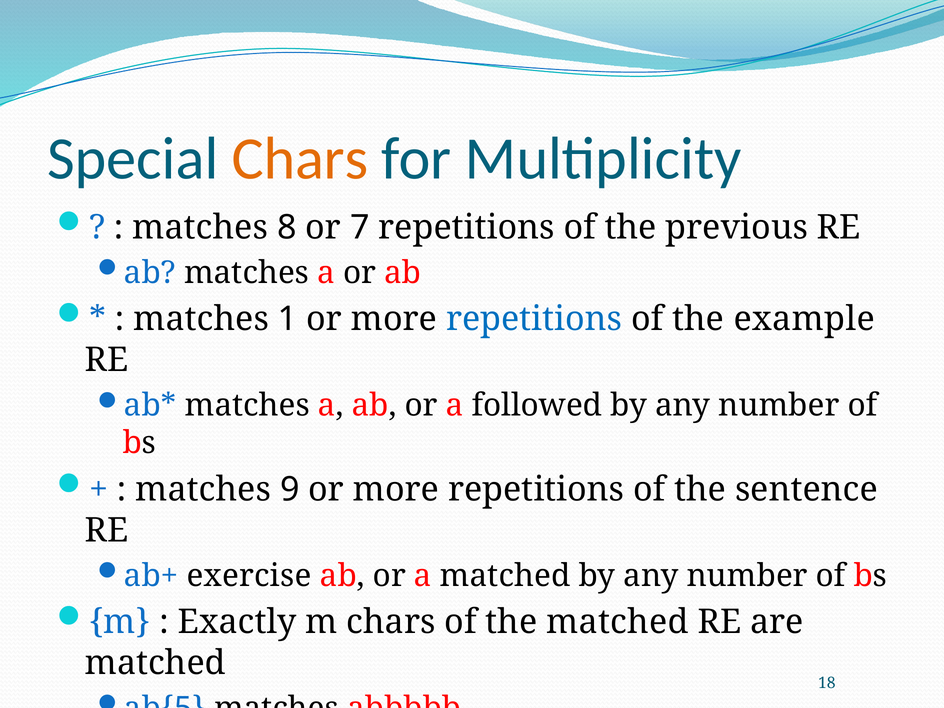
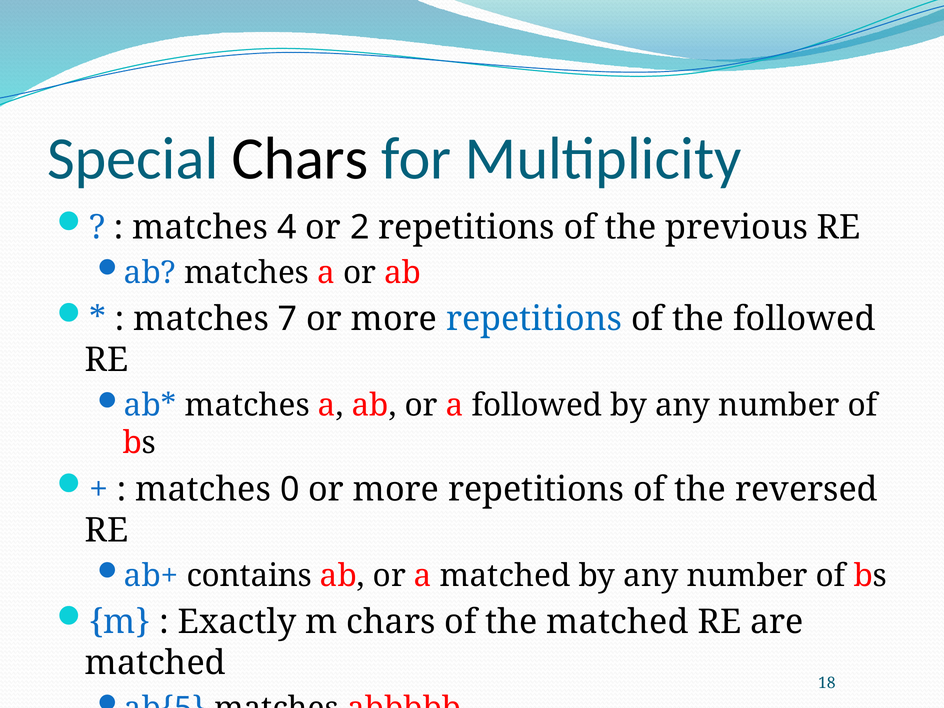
Chars at (300, 159) colour: orange -> black
8: 8 -> 4
7: 7 -> 2
1: 1 -> 7
the example: example -> followed
9: 9 -> 0
sentence: sentence -> reversed
exercise: exercise -> contains
